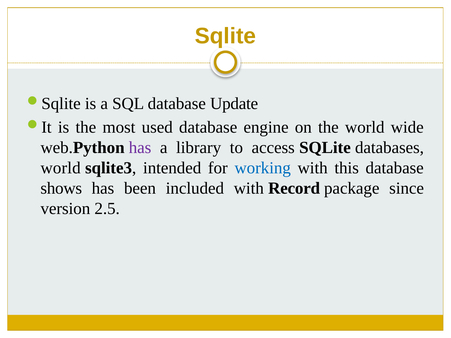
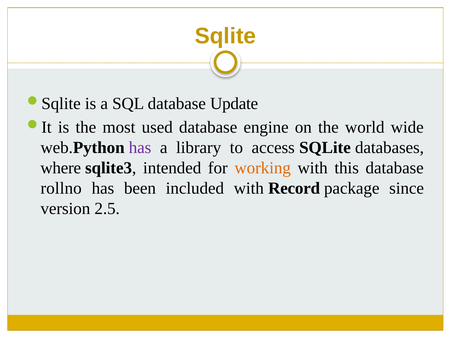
world at (61, 168): world -> where
working colour: blue -> orange
shows: shows -> rollno
